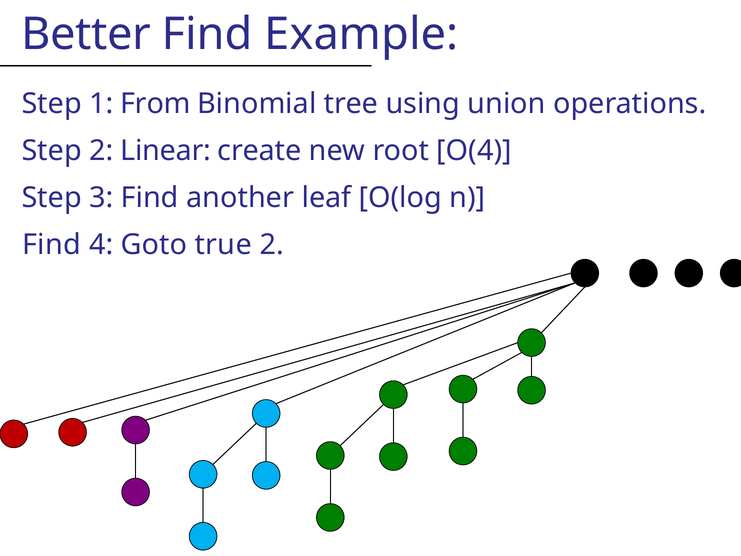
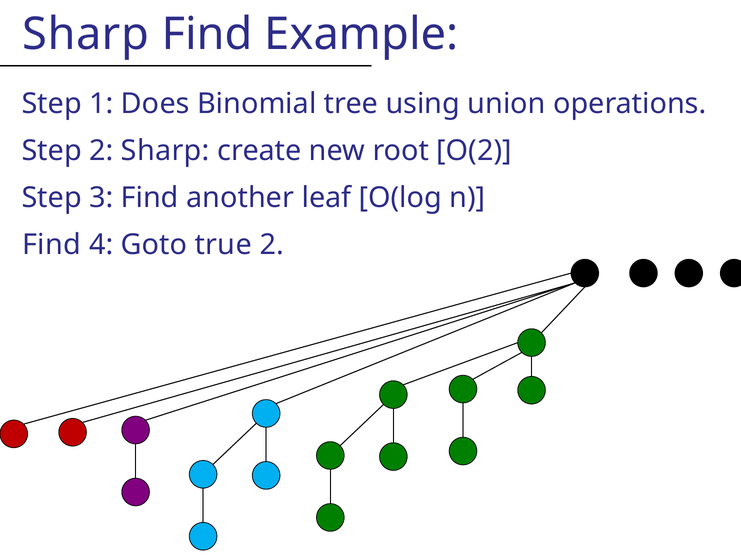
Better at (86, 34): Better -> Sharp
From: From -> Does
Step 2 Linear: Linear -> Sharp
O(4: O(4 -> O(2
